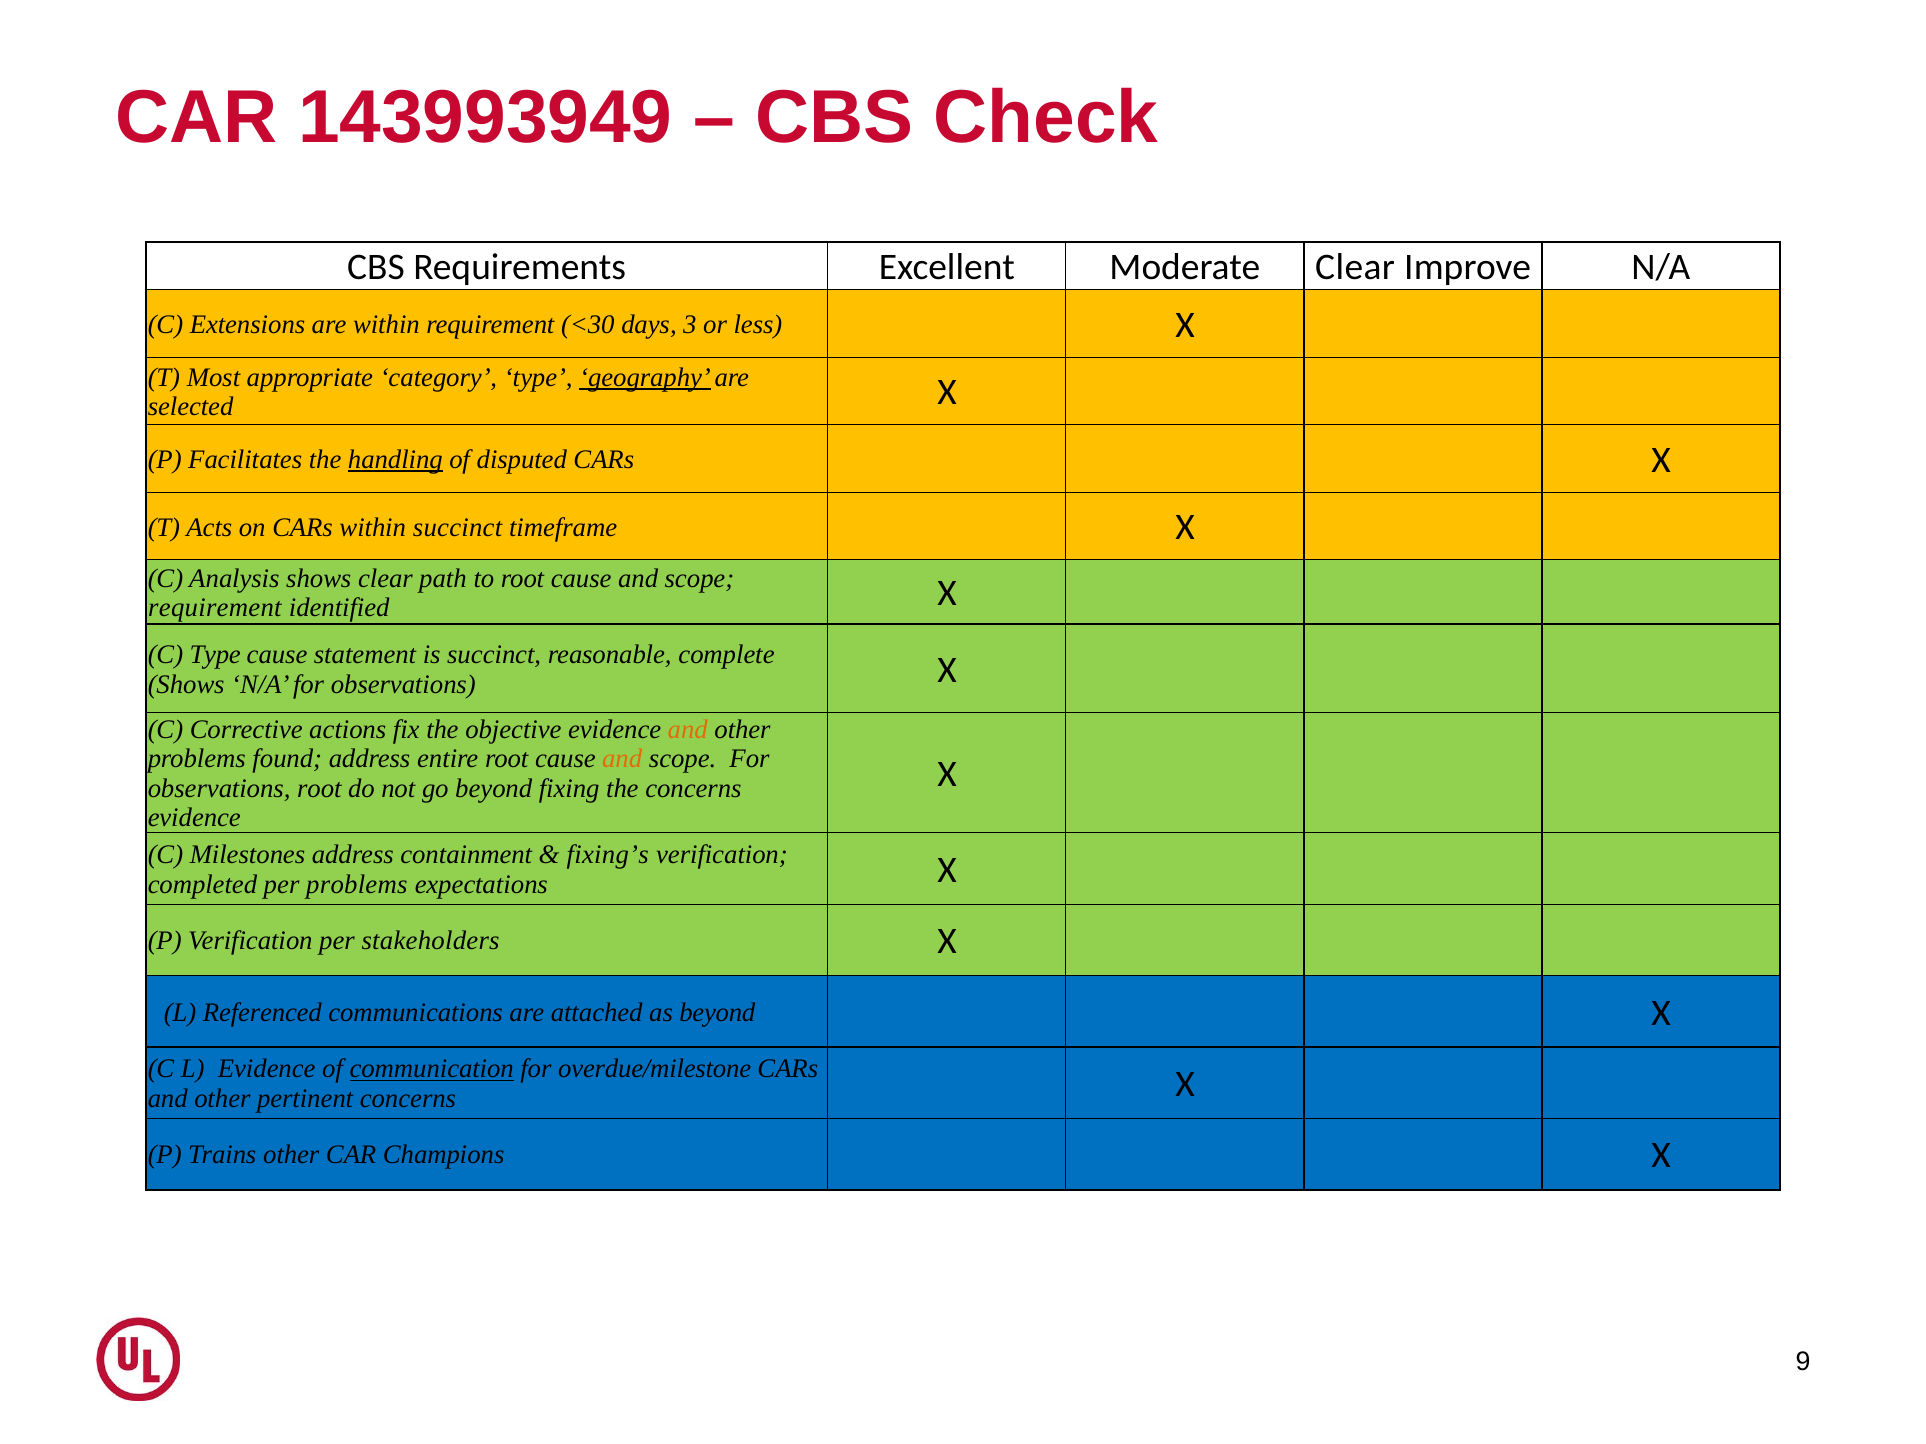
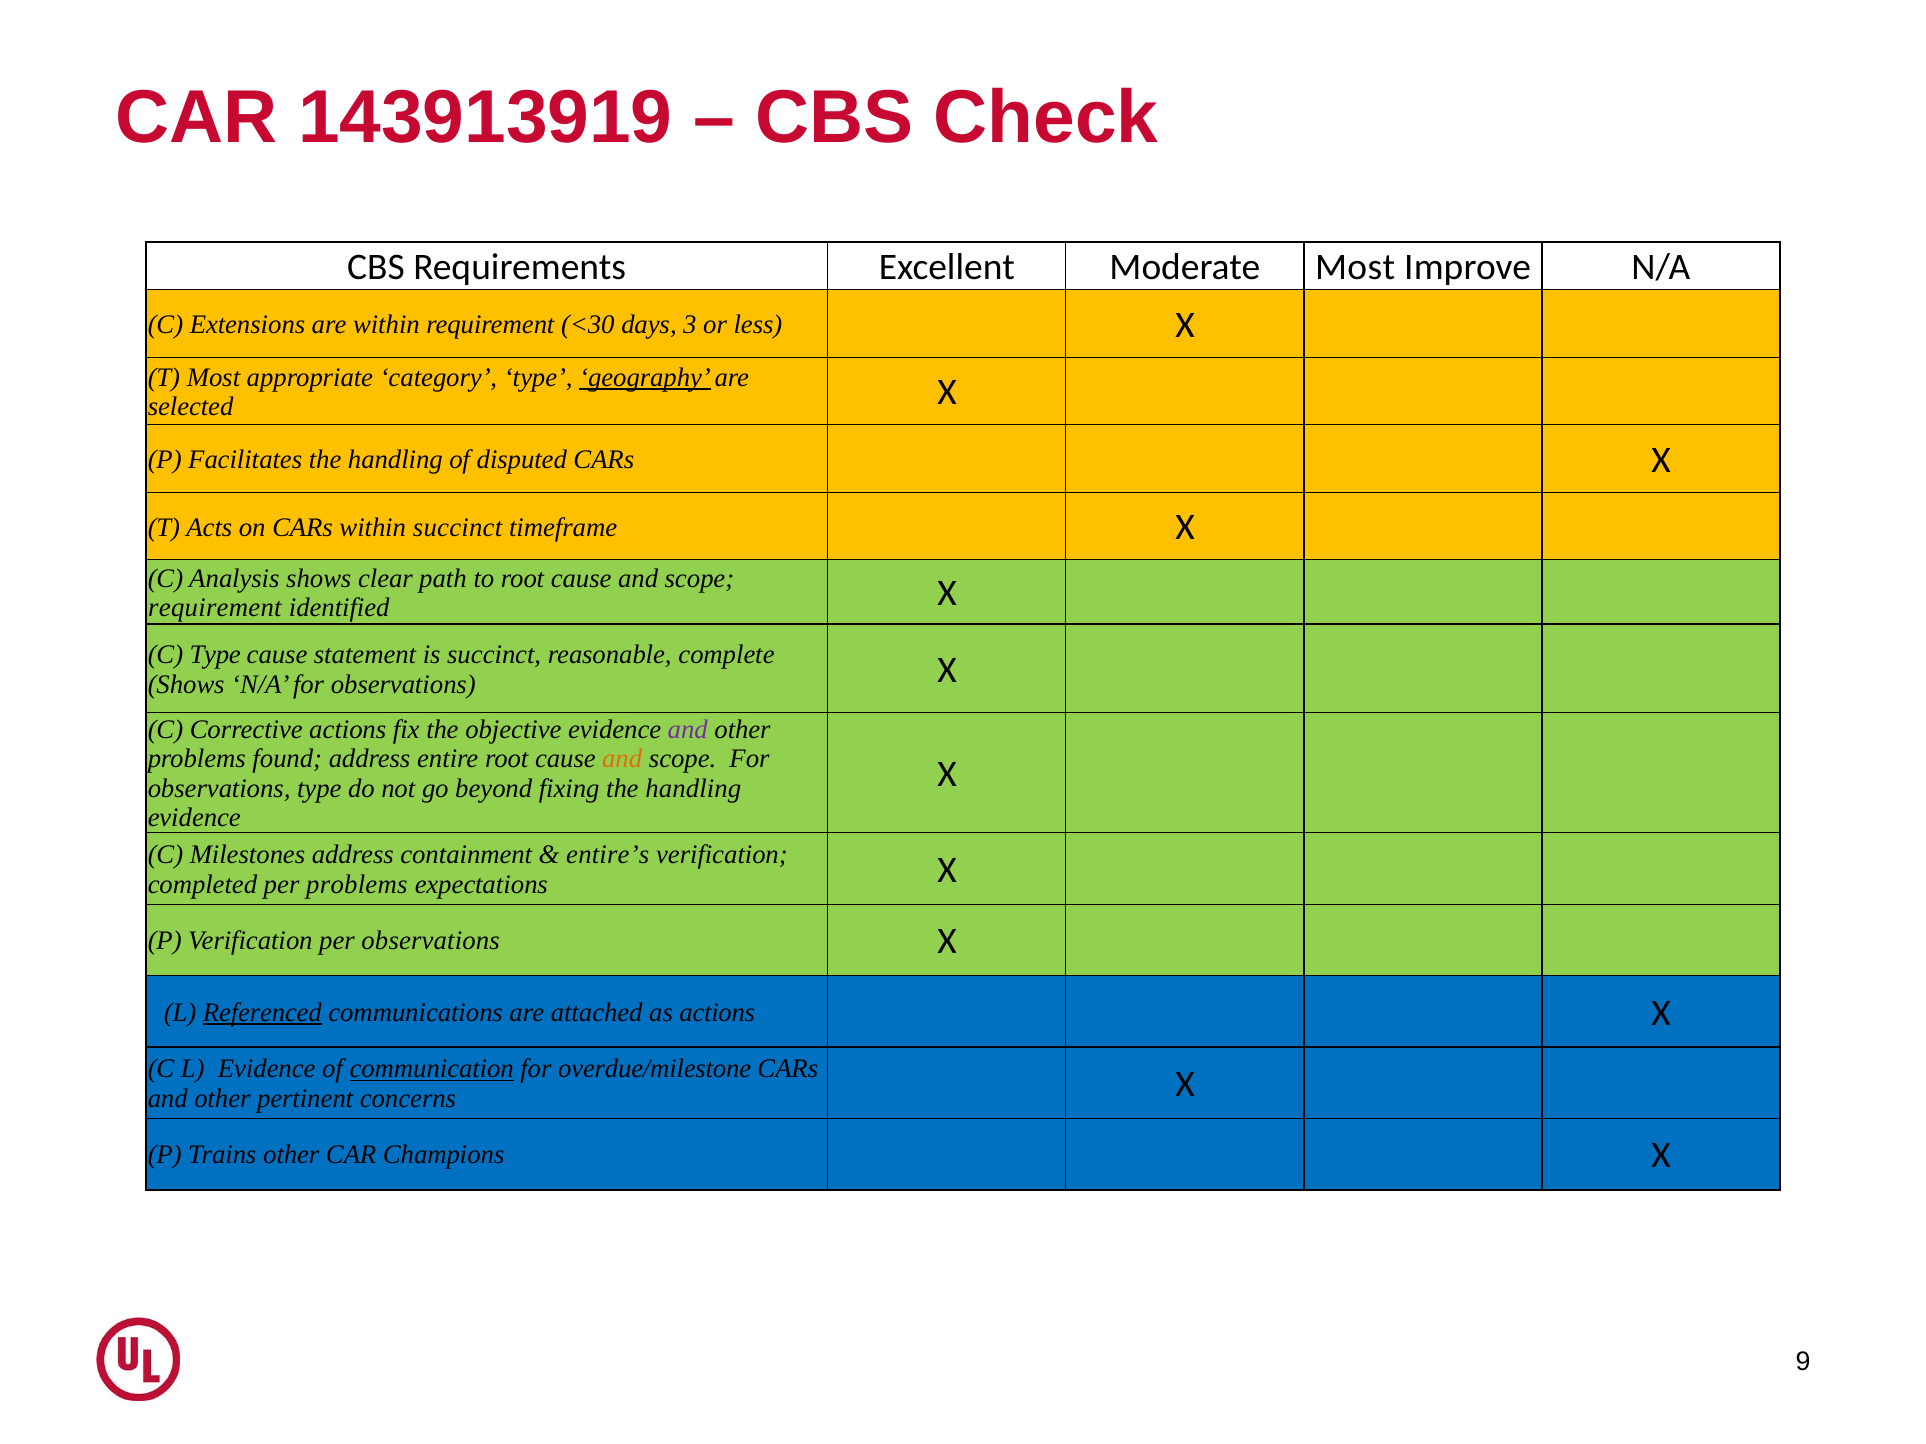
143993949: 143993949 -> 143913919
Moderate Clear: Clear -> Most
handling at (395, 460) underline: present -> none
and at (688, 730) colour: orange -> purple
observations root: root -> type
fixing the concerns: concerns -> handling
fixing’s: fixing’s -> entire’s
per stakeholders: stakeholders -> observations
Referenced underline: none -> present
as beyond: beyond -> actions
